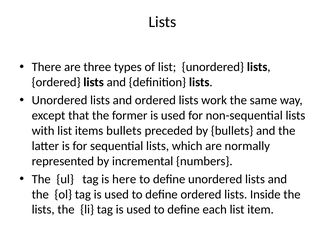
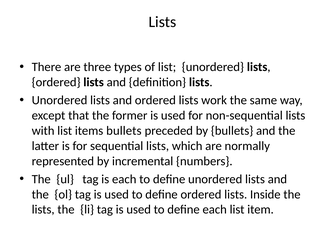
is here: here -> each
